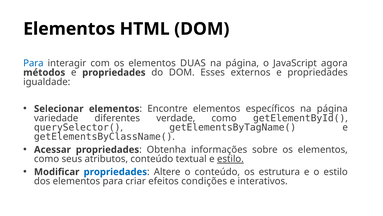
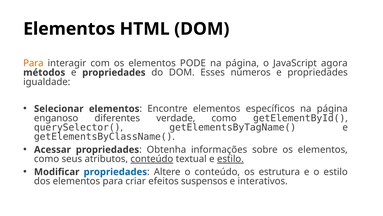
Para at (33, 63) colour: blue -> orange
DUAS: DUAS -> PODE
externos: externos -> números
variedade: variedade -> enganoso
conteúdo at (152, 159) underline: none -> present
condições: condições -> suspensos
